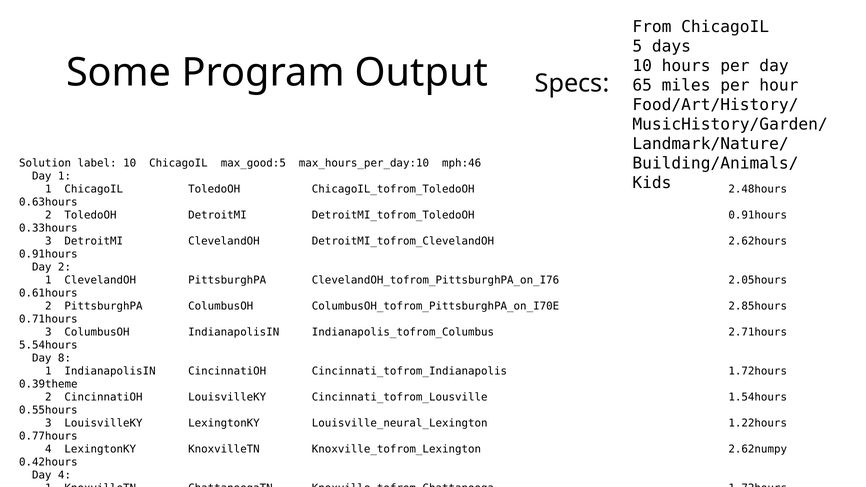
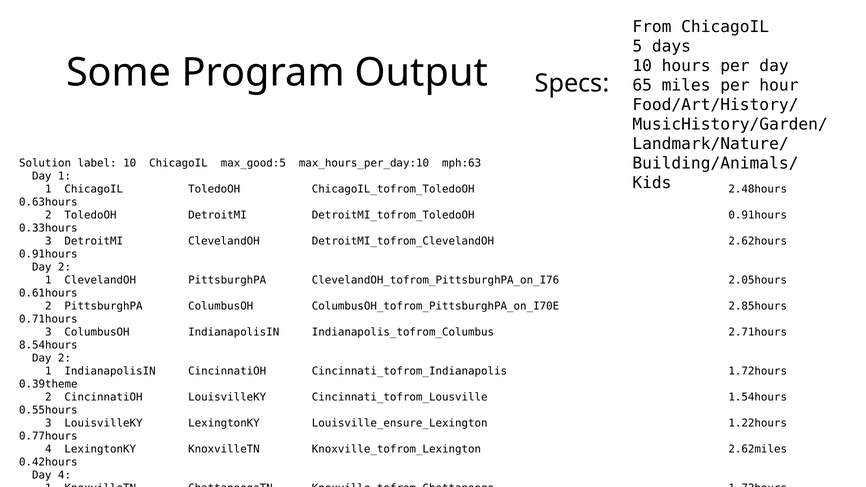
mph:46: mph:46 -> mph:63
5.54hours: 5.54hours -> 8.54hours
8 at (65, 358): 8 -> 2
Louisville_neural_Lexington: Louisville_neural_Lexington -> Louisville_ensure_Lexington
2.62numpy: 2.62numpy -> 2.62miles
